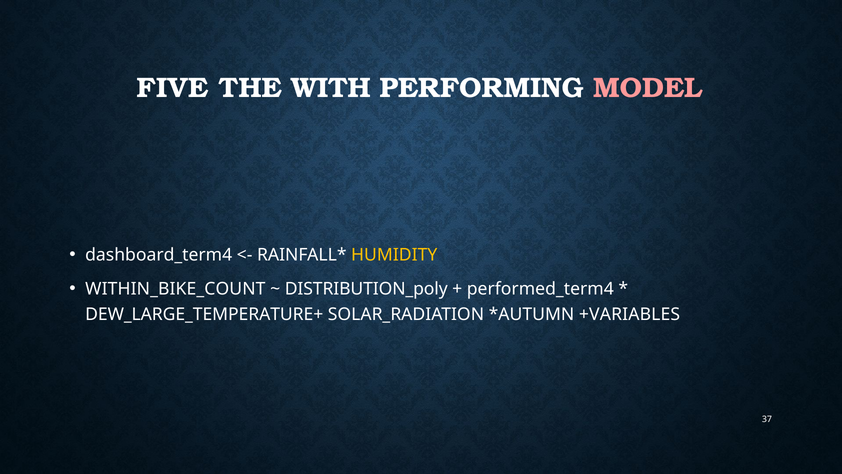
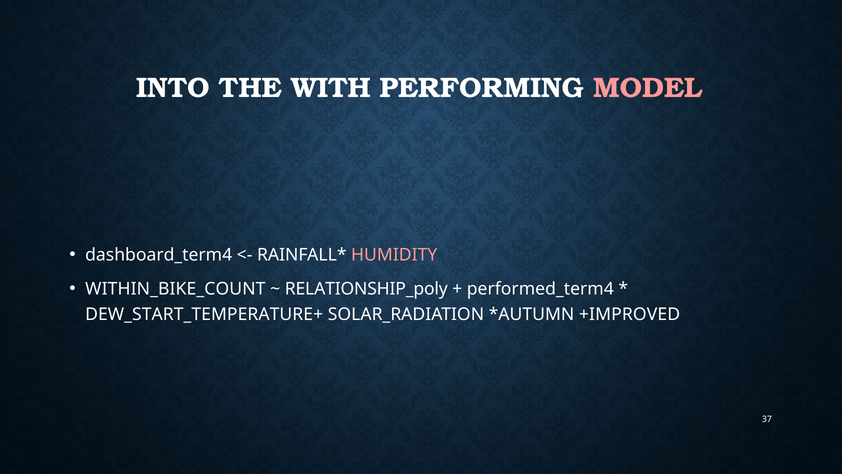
FIVE: FIVE -> INTO
HUMIDITY colour: yellow -> pink
DISTRIBUTION_poly: DISTRIBUTION_poly -> RELATIONSHIP_poly
DEW_LARGE_TEMPERATURE+: DEW_LARGE_TEMPERATURE+ -> DEW_START_TEMPERATURE+
+VARIABLES: +VARIABLES -> +IMPROVED
